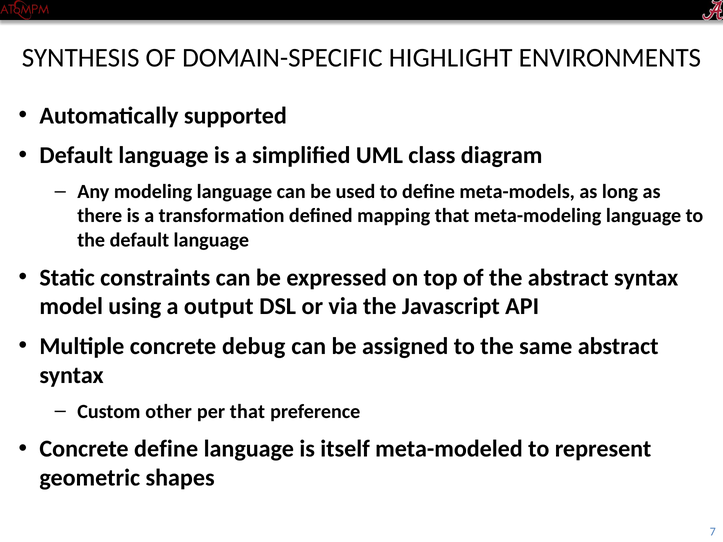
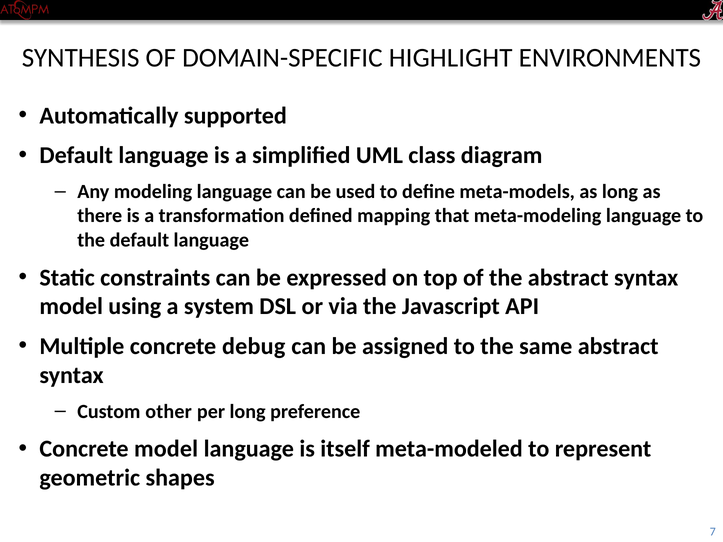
output: output -> system
per that: that -> long
Concrete define: define -> model
